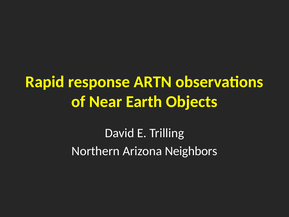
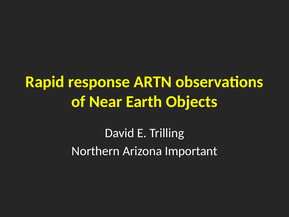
Neighbors: Neighbors -> Important
